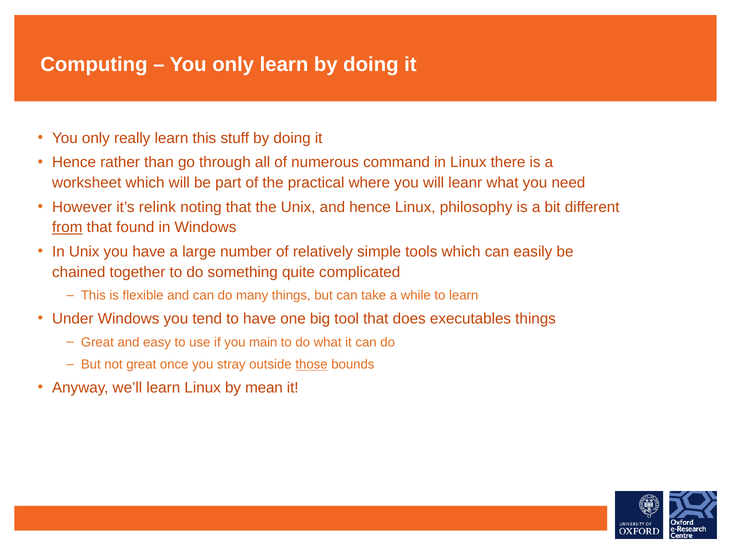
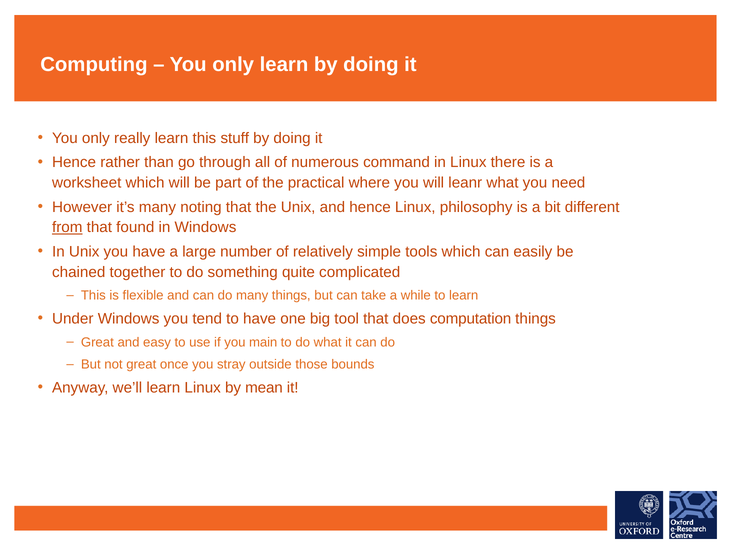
it’s relink: relink -> many
executables: executables -> computation
those underline: present -> none
